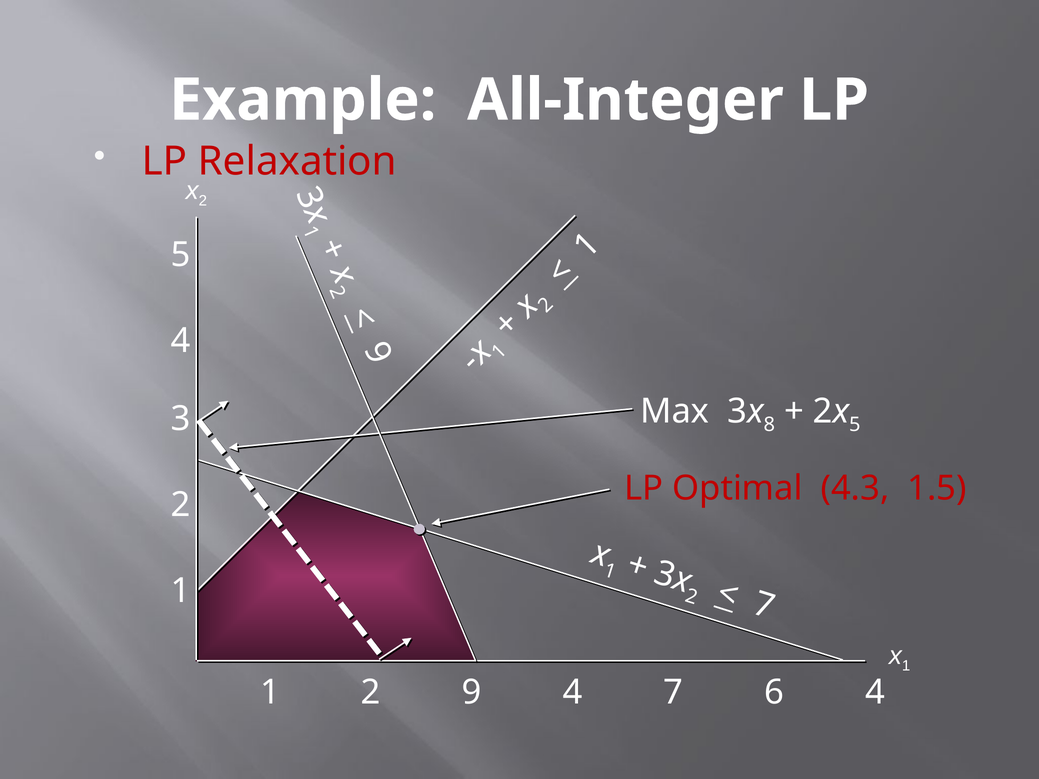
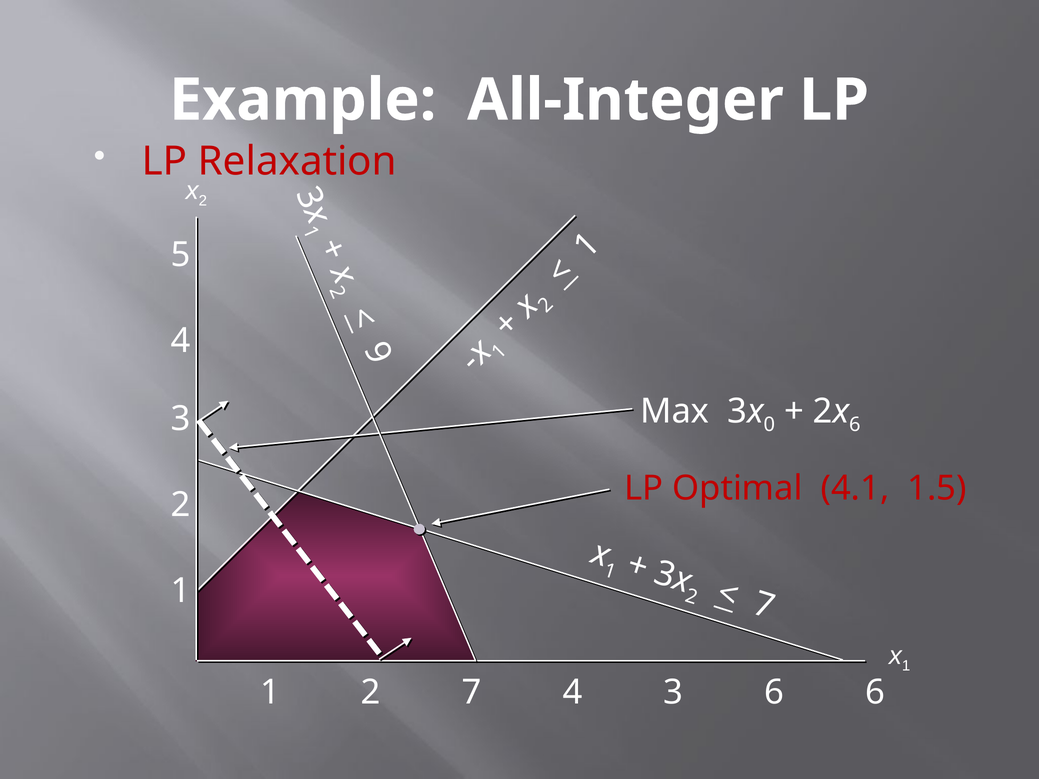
8: 8 -> 0
5 at (855, 425): 5 -> 6
4.3: 4.3 -> 4.1
2 9: 9 -> 7
4 7: 7 -> 3
6 4: 4 -> 6
